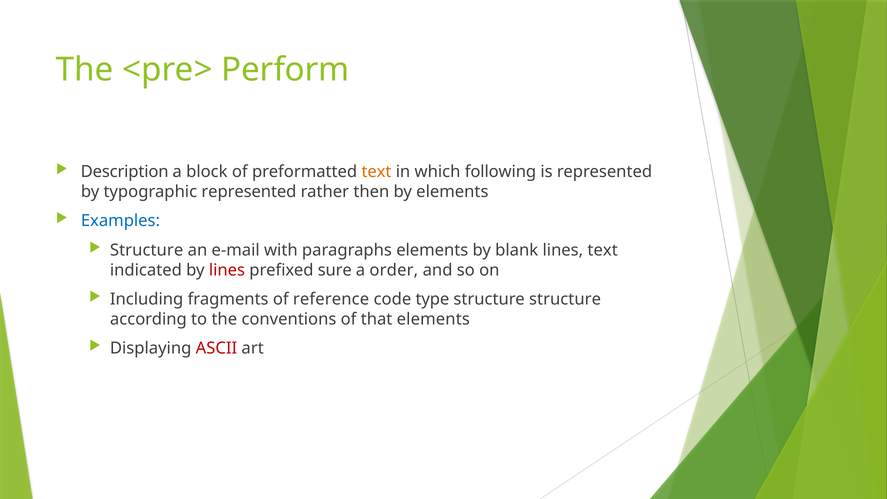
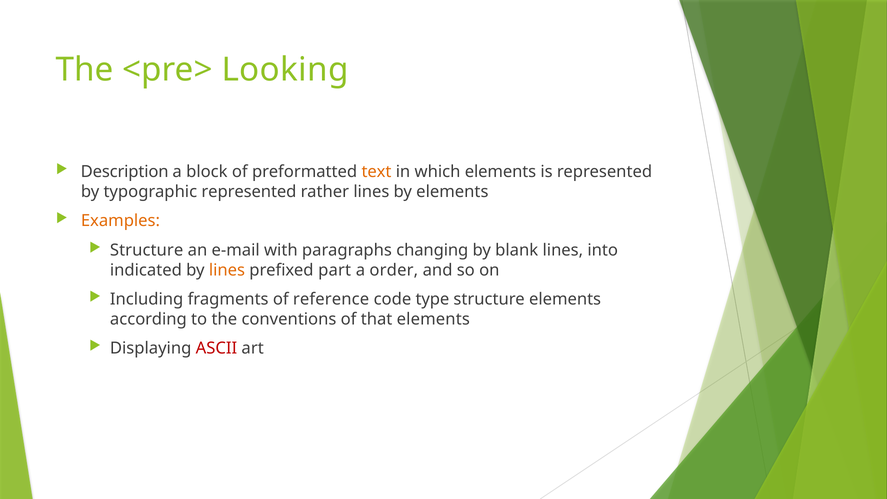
Perform: Perform -> Looking
which following: following -> elements
rather then: then -> lines
Examples colour: blue -> orange
paragraphs elements: elements -> changing
lines text: text -> into
lines at (227, 270) colour: red -> orange
sure: sure -> part
structure structure: structure -> elements
